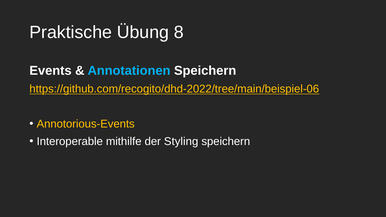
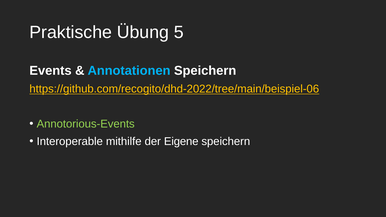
8: 8 -> 5
Annotorious-Events colour: yellow -> light green
Styling: Styling -> Eigene
